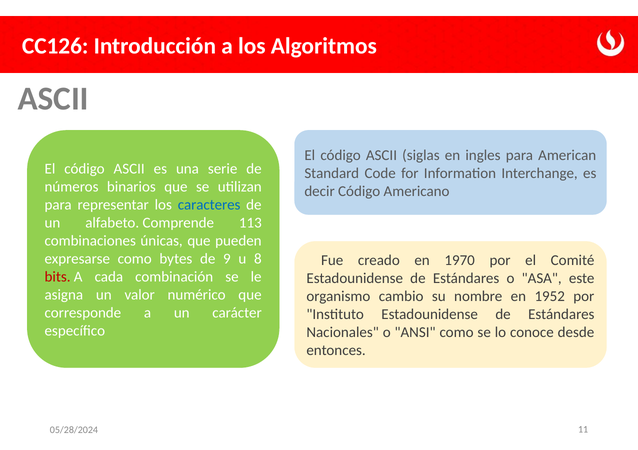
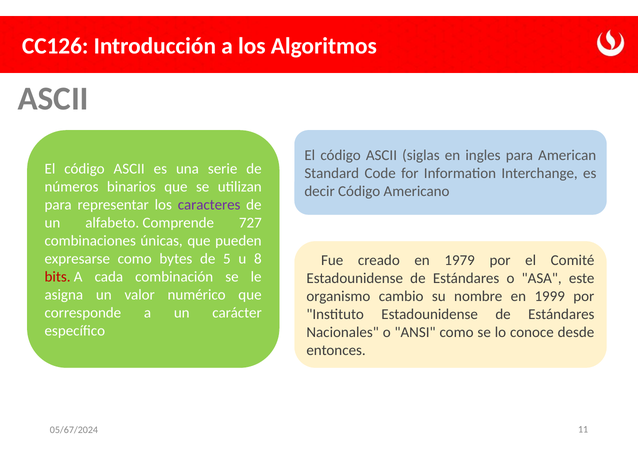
caracteres colour: blue -> purple
113: 113 -> 727
9: 9 -> 5
1970: 1970 -> 1979
1952: 1952 -> 1999
05/28/2024: 05/28/2024 -> 05/67/2024
